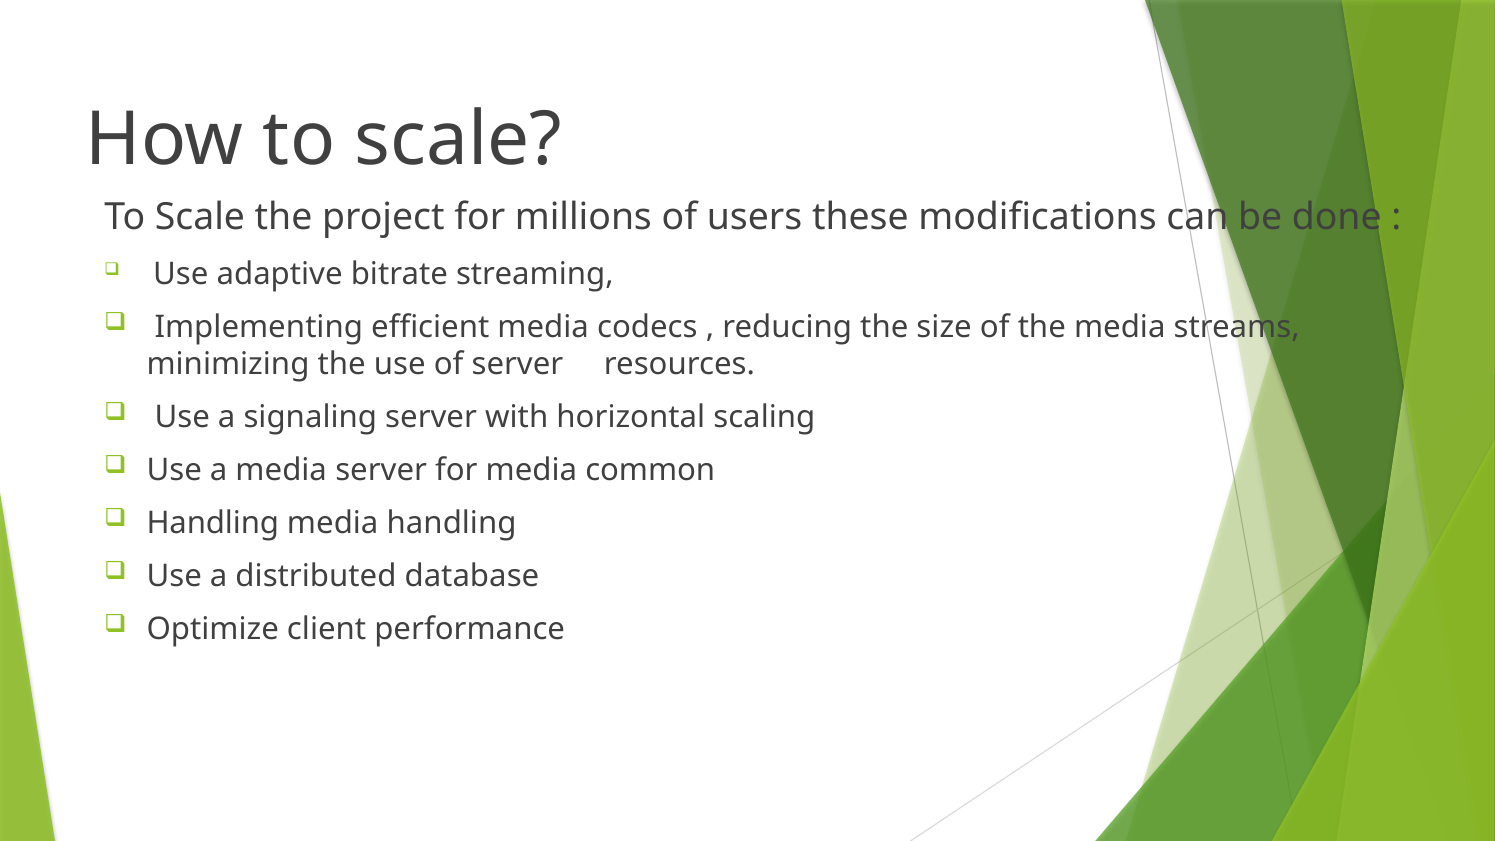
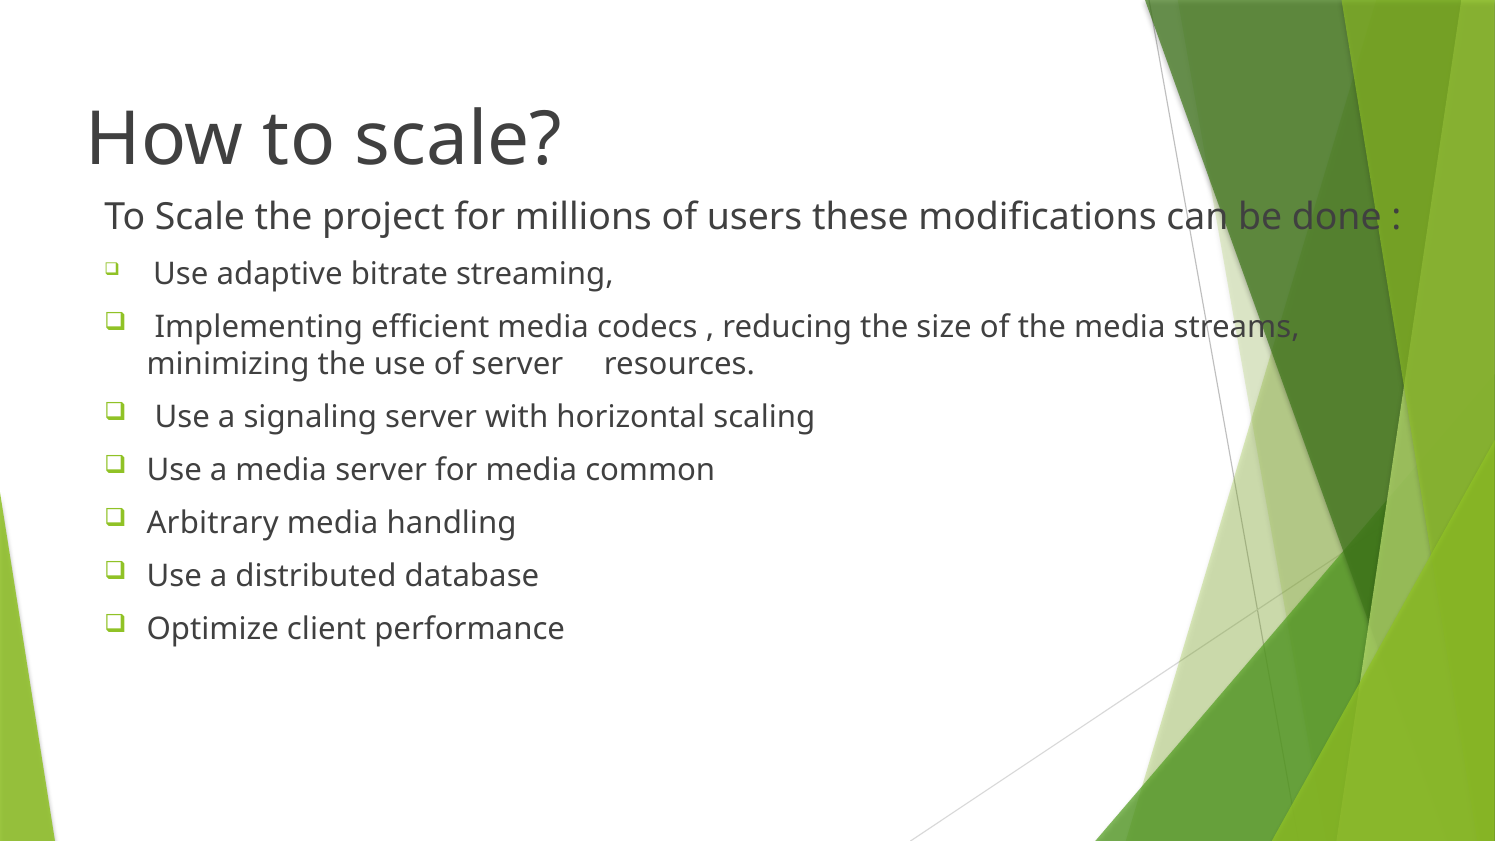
Handling at (213, 523): Handling -> Arbitrary
